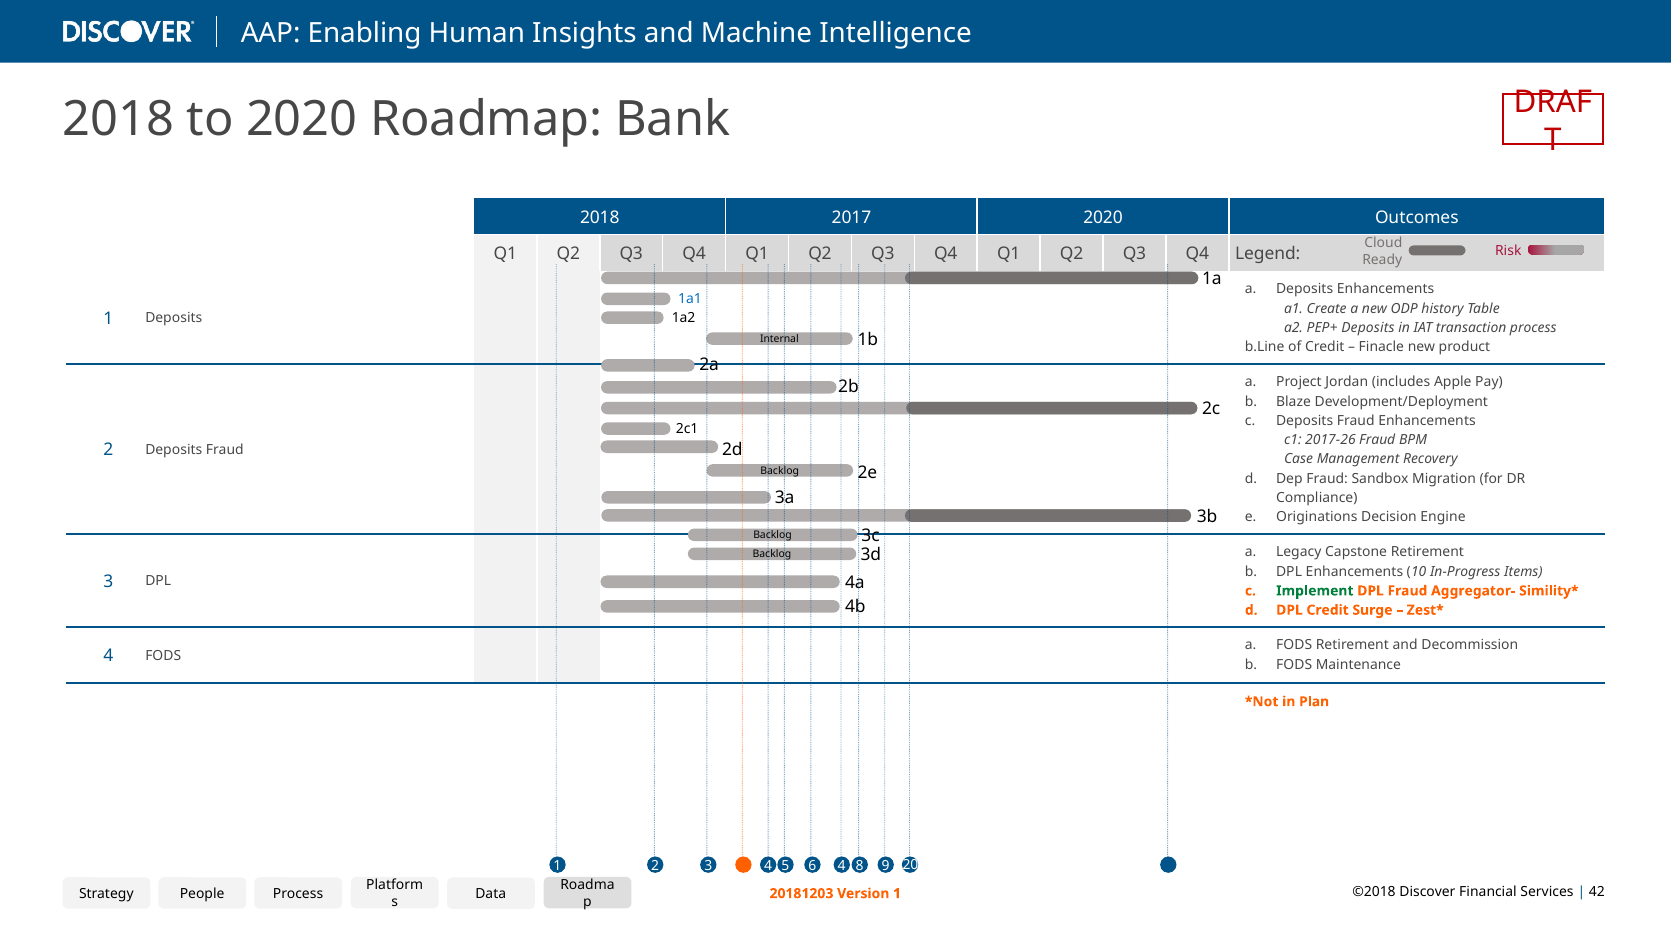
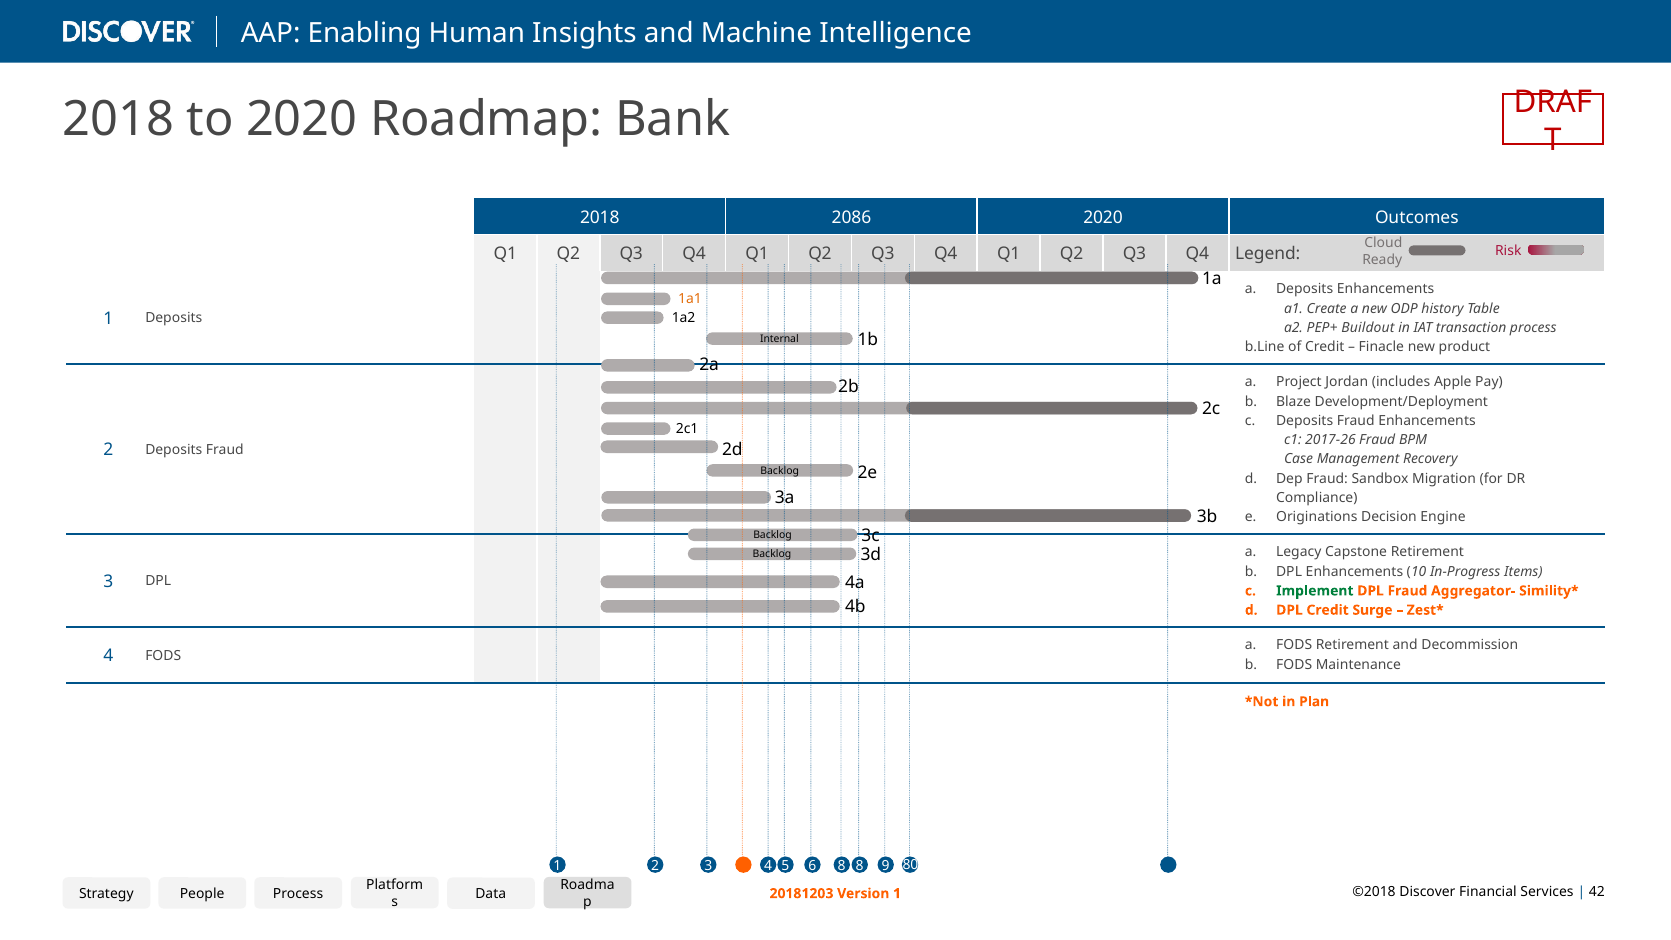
2017: 2017 -> 2086
1a1 colour: blue -> orange
PEP+ Deposits: Deposits -> Buildout
6 4: 4 -> 8
20: 20 -> 80
